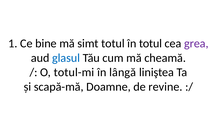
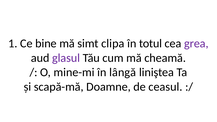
simt totul: totul -> clipa
glasul colour: blue -> purple
totul-mi: totul-mi -> mine-mi
revine: revine -> ceasul
